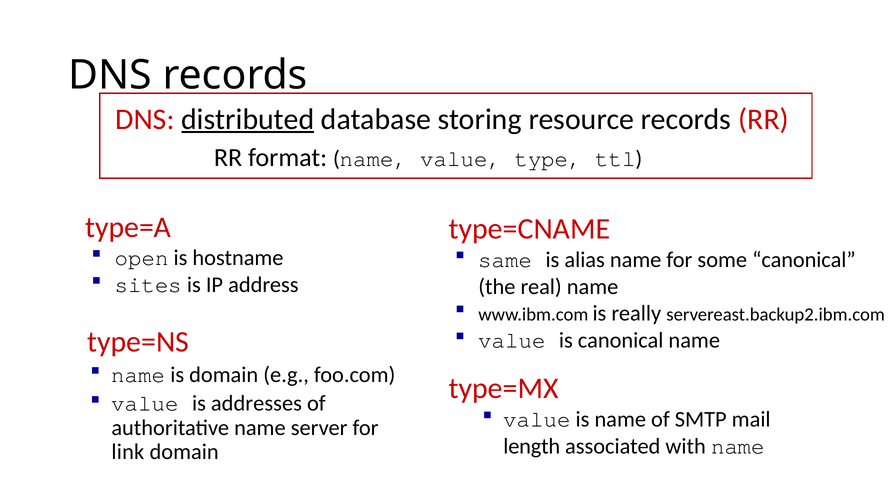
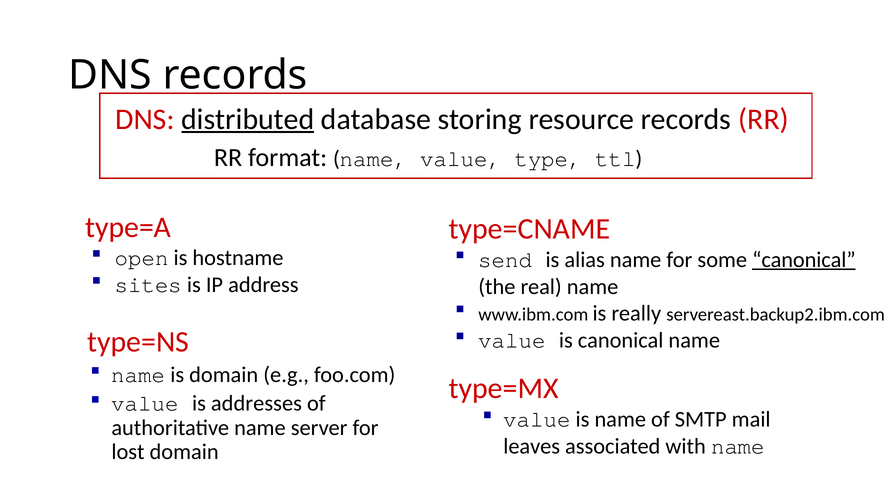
same: same -> send
canonical at (804, 260) underline: none -> present
length: length -> leaves
link: link -> lost
